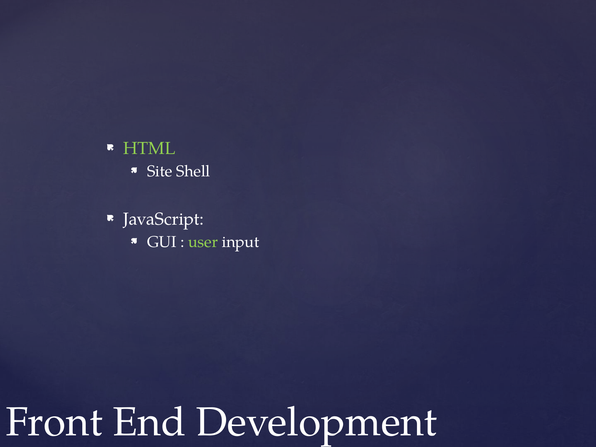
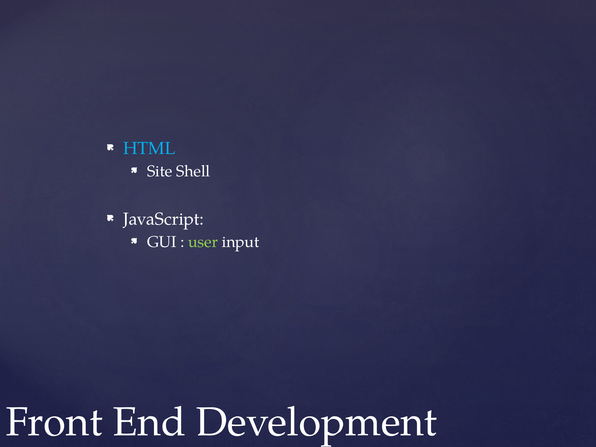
HTML colour: light green -> light blue
